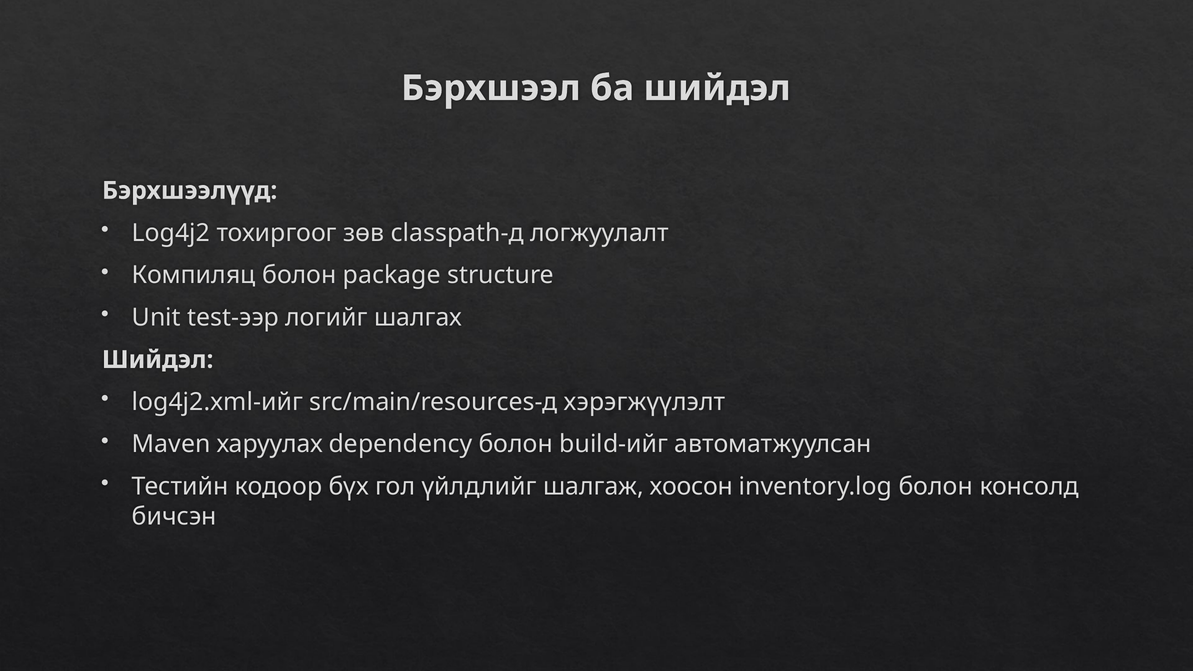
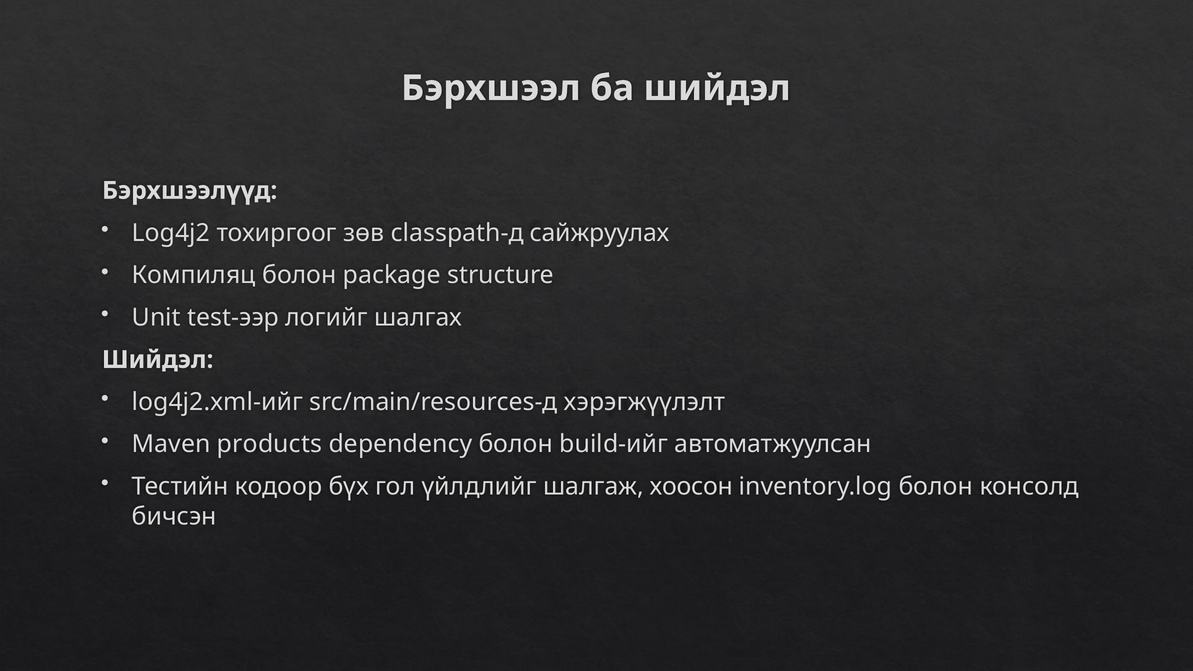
логжуулалт: логжуулалт -> сайжруулах
харуулах: харуулах -> products
